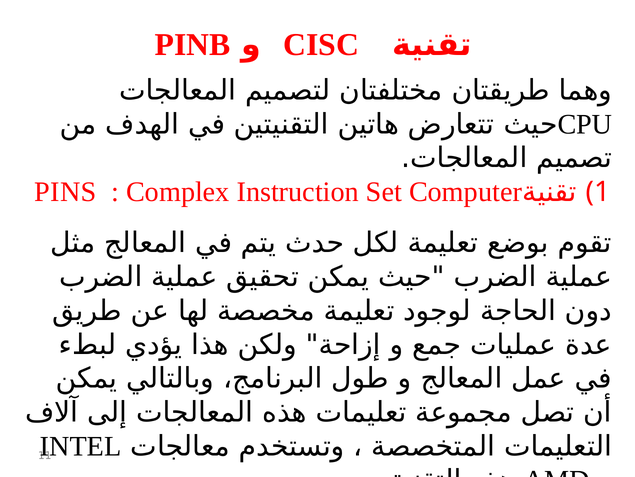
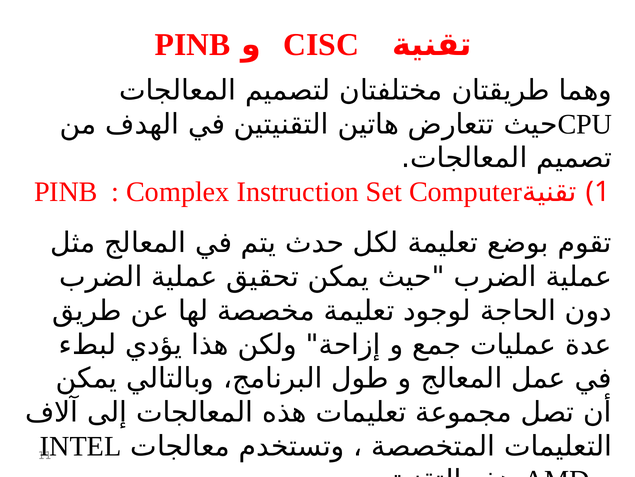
PINS at (65, 192): PINS -> PINB
